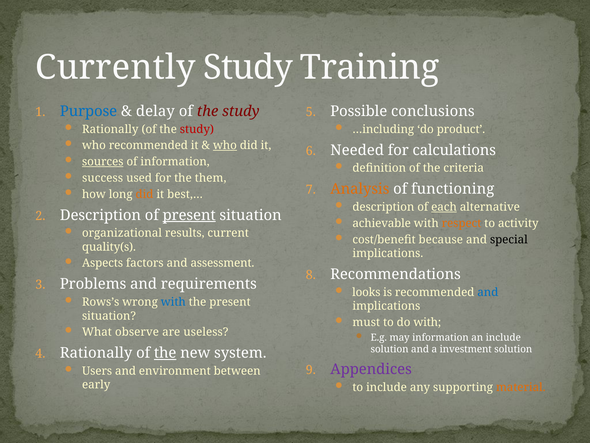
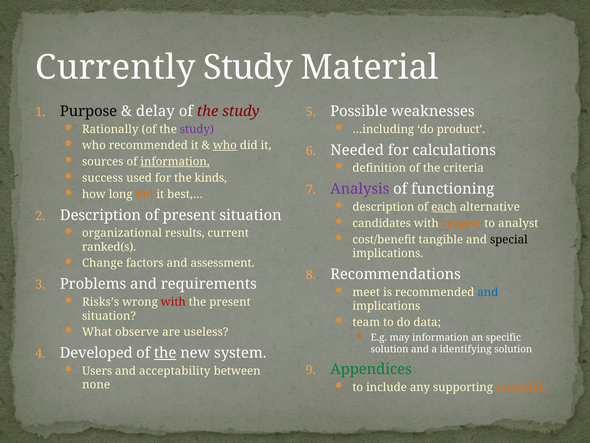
Study Training: Training -> Material
Purpose colour: blue -> black
conclusions: conclusions -> weaknesses
study at (197, 129) colour: red -> purple
sources underline: present -> none
information at (175, 162) underline: none -> present
them: them -> kinds
Analysis colour: orange -> purple
present at (189, 215) underline: present -> none
achievable: achievable -> candidates
activity: activity -> analyst
because: because -> tangible
quality(s: quality(s -> ranked(s
Aspects: Aspects -> Change
looks: looks -> meet
Rows’s: Rows’s -> Risks’s
with at (173, 302) colour: blue -> red
must: must -> team
do with: with -> data
an include: include -> specific
investment: investment -> identifying
Rationally at (96, 353): Rationally -> Developed
environment: environment -> acceptability
Appendices colour: purple -> green
early: early -> none
